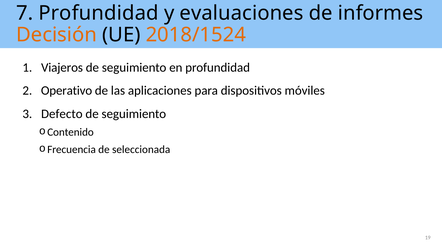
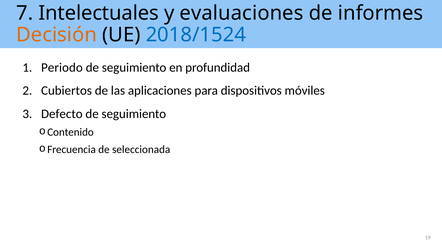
7 Profundidad: Profundidad -> Intelectuales
2018/1524 colour: orange -> blue
Viajeros: Viajeros -> Periodo
Operativo: Operativo -> Cubiertos
